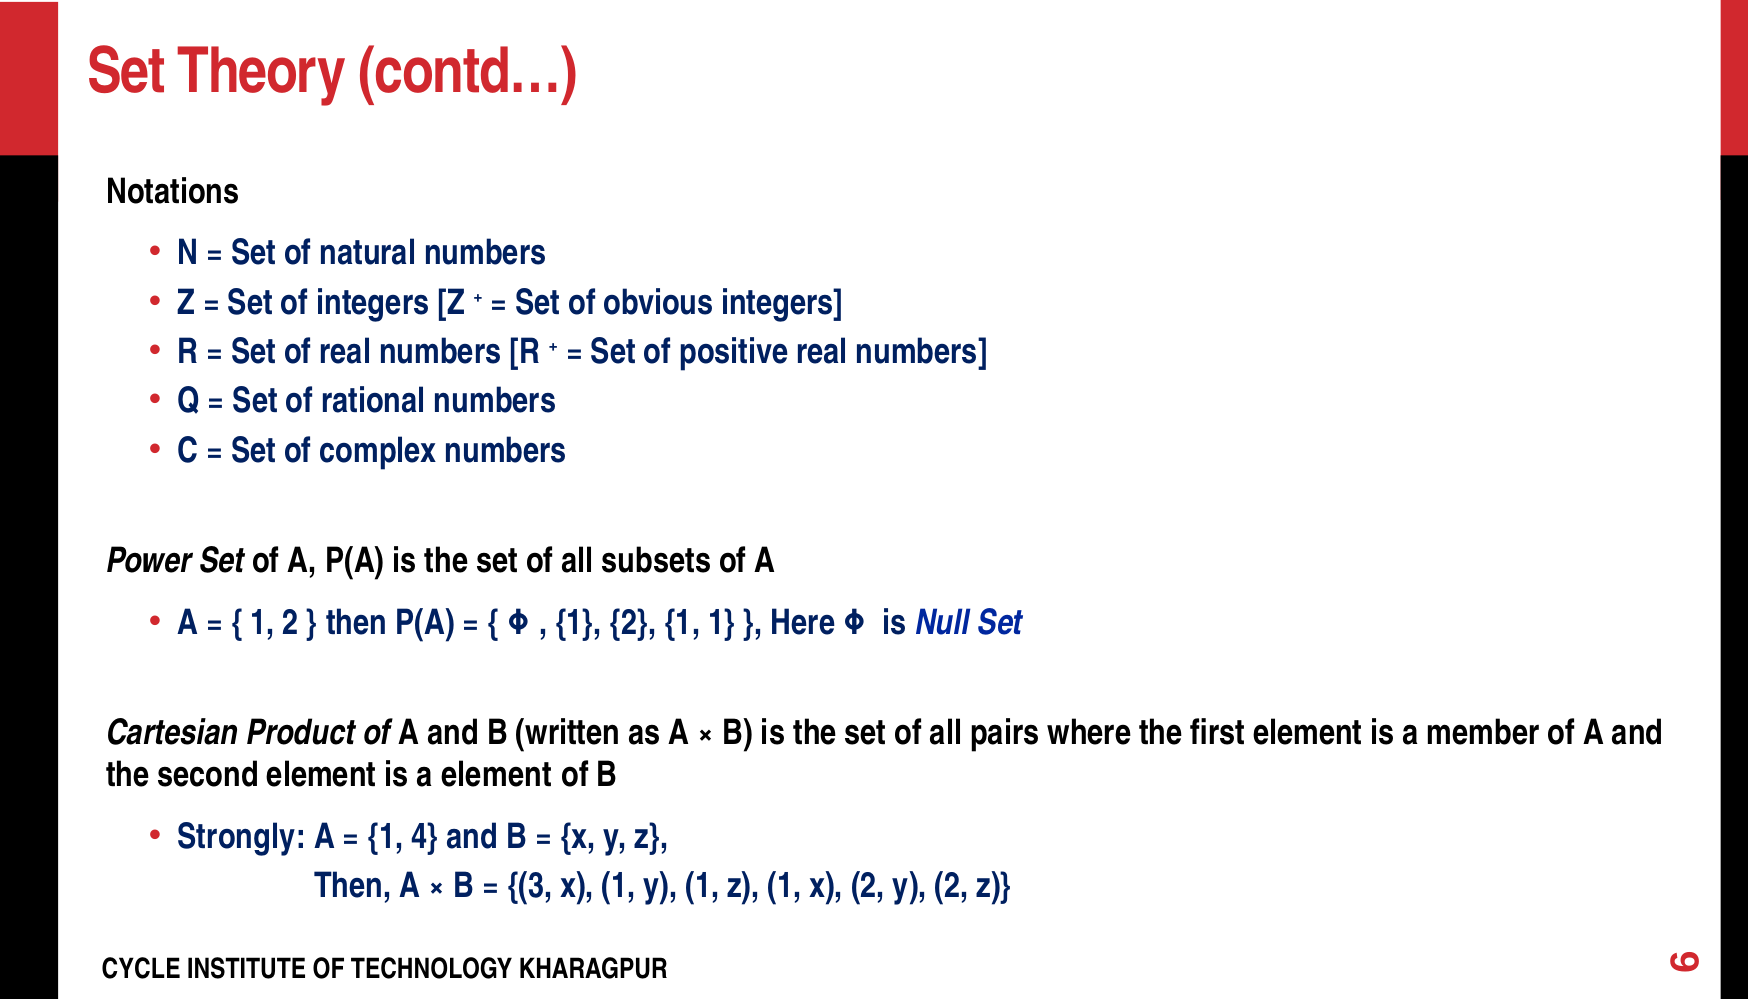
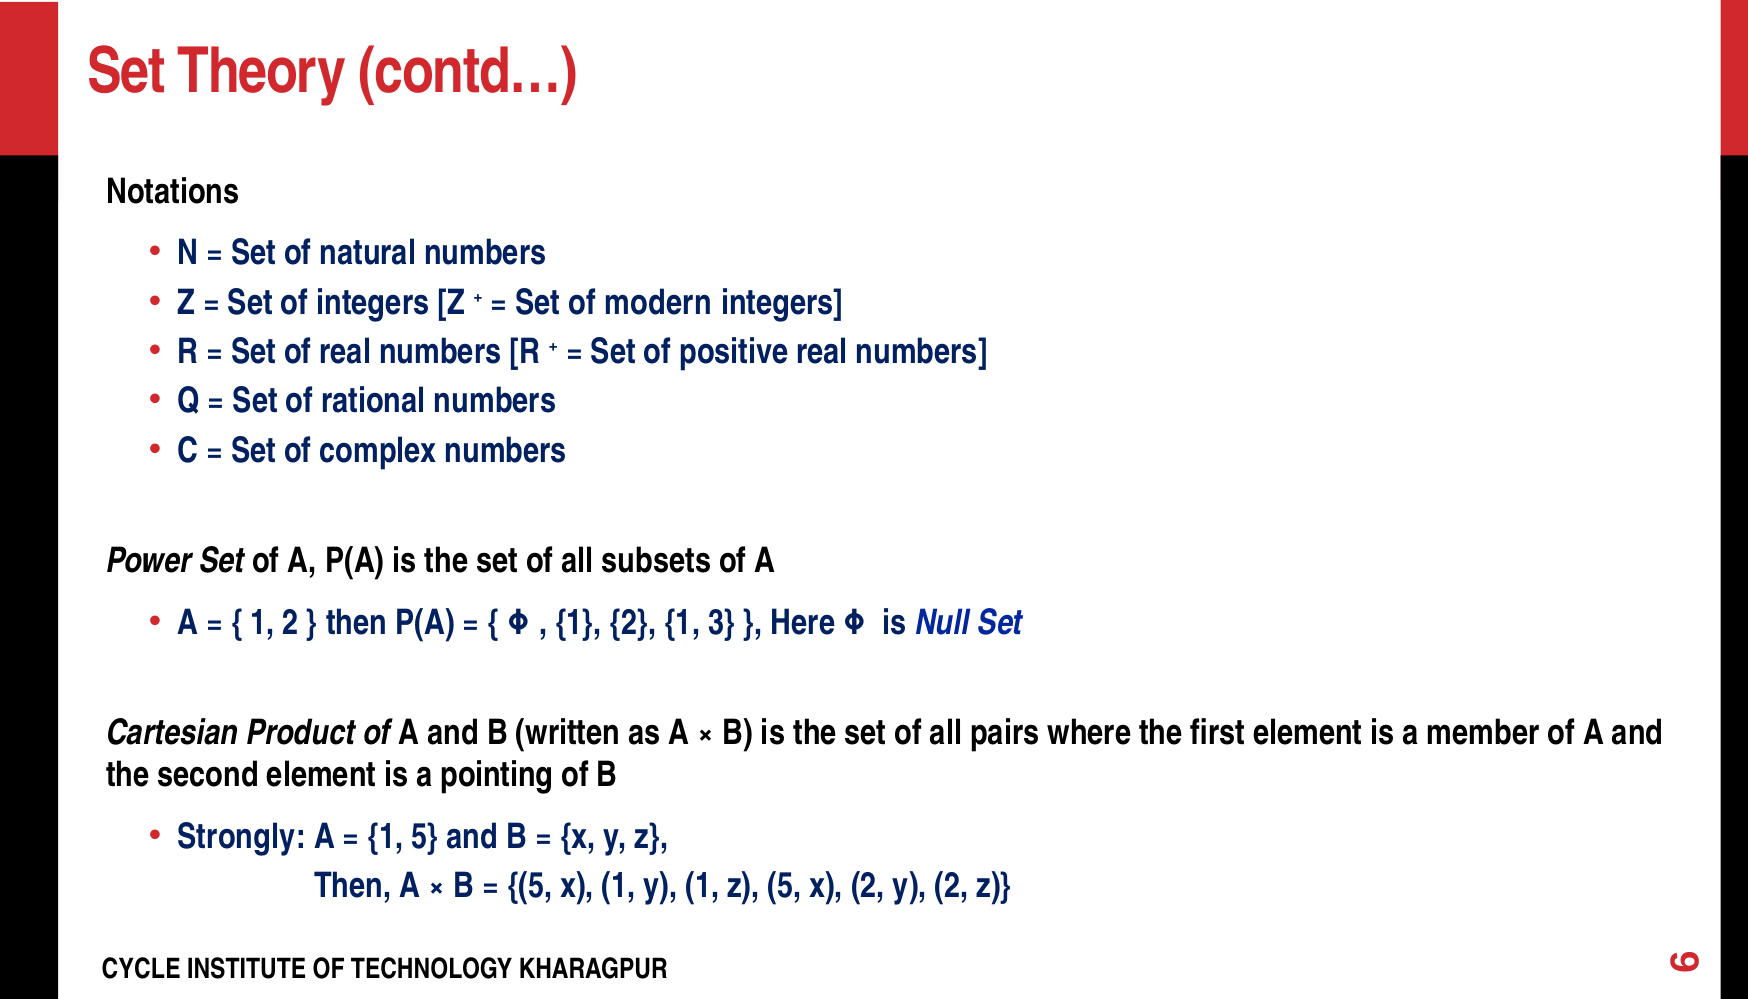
obvious: obvious -> modern
1 1: 1 -> 3
a element: element -> pointing
1 4: 4 -> 5
3 at (530, 886): 3 -> 5
z 1: 1 -> 5
